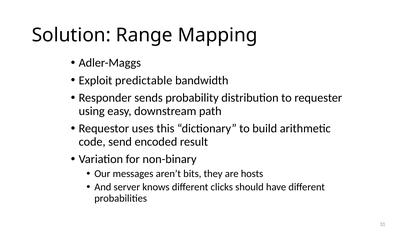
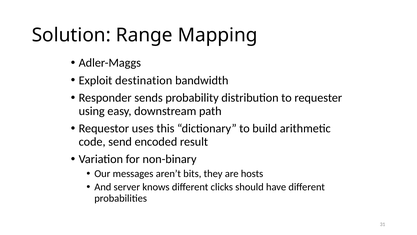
predictable: predictable -> destination
